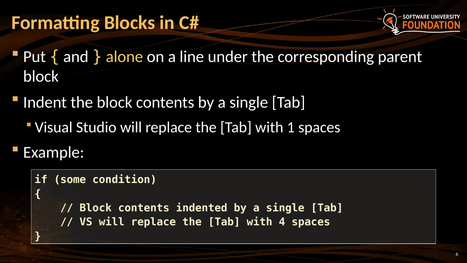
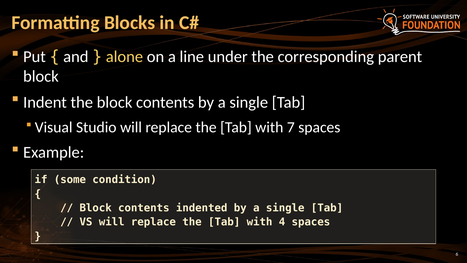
1: 1 -> 7
